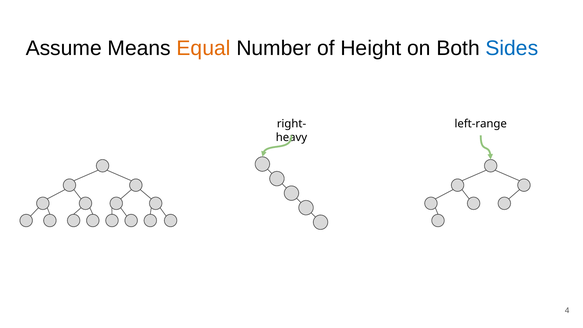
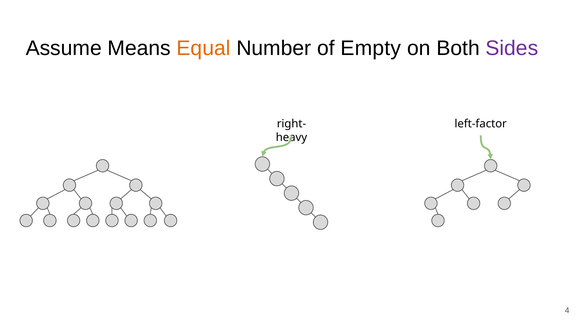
Height: Height -> Empty
Sides colour: blue -> purple
left-range: left-range -> left-factor
